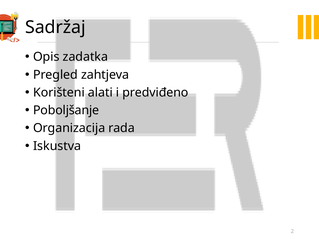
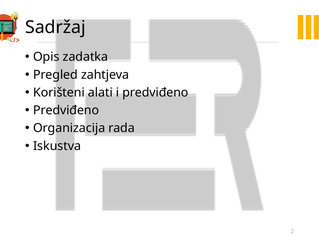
Poboljšanje at (66, 110): Poboljšanje -> Predviđeno
